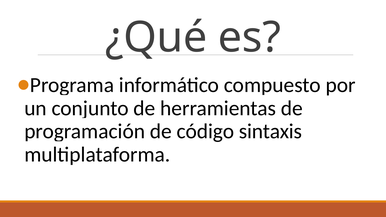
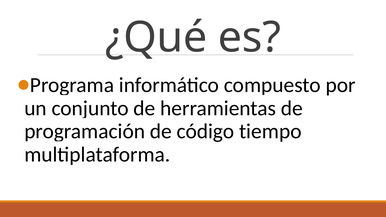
sintaxis: sintaxis -> tiempo
